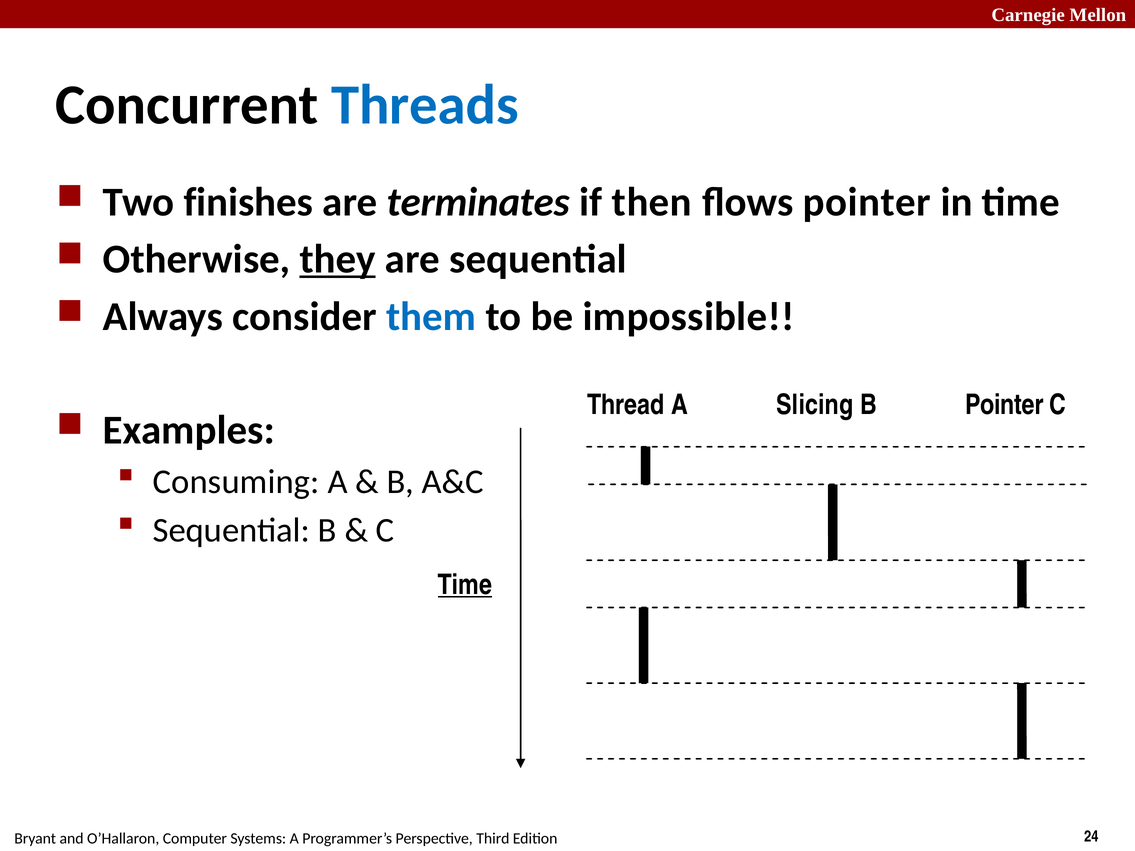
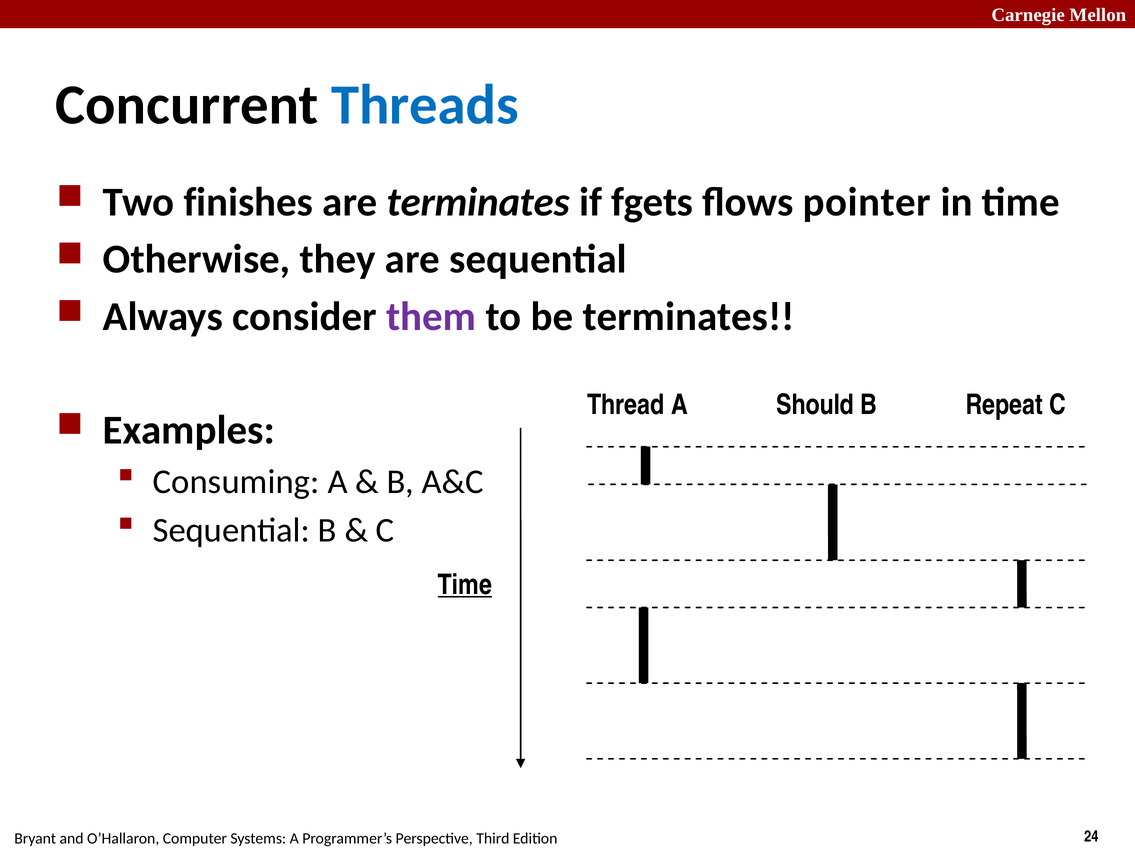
then: then -> fgets
they underline: present -> none
them colour: blue -> purple
be impossible: impossible -> terminates
Slicing: Slicing -> Should
B Pointer: Pointer -> Repeat
